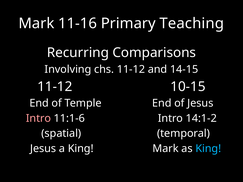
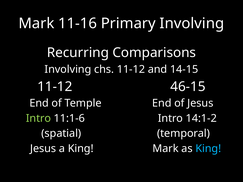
Primary Teaching: Teaching -> Involving
10-15: 10-15 -> 46-15
Intro at (38, 118) colour: pink -> light green
